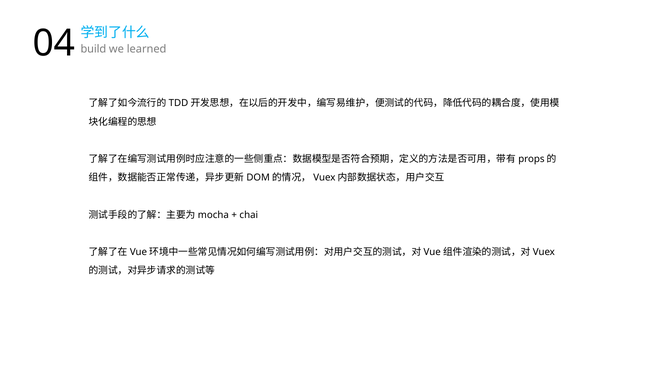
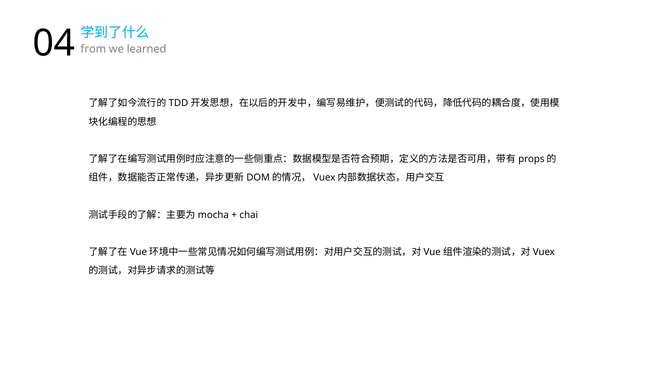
build: build -> from
